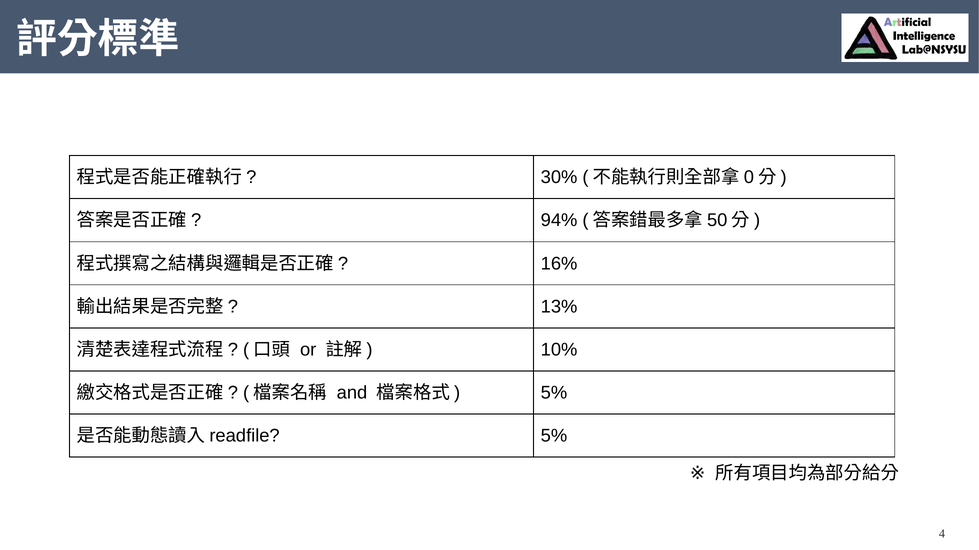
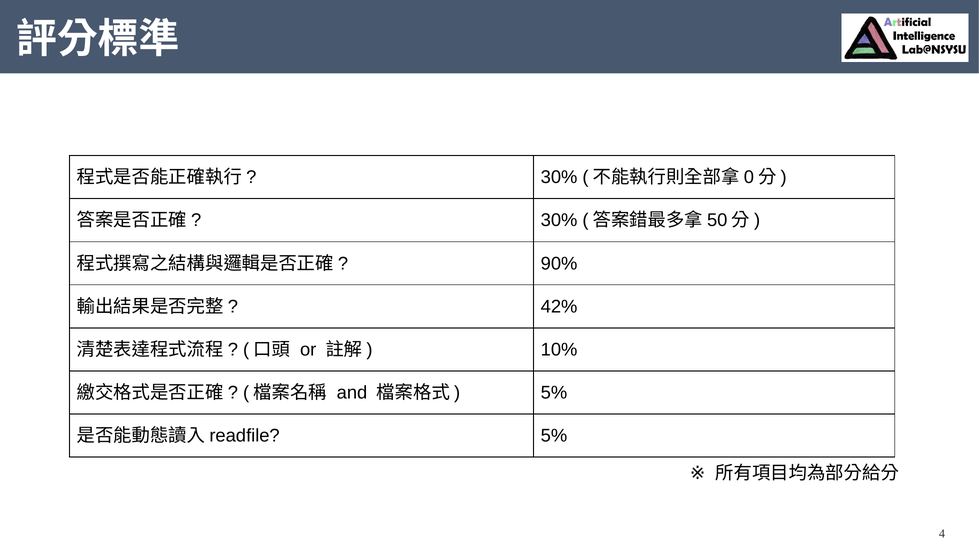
94% at (559, 221): 94% -> 30%
16%: 16% -> 90%
13%: 13% -> 42%
